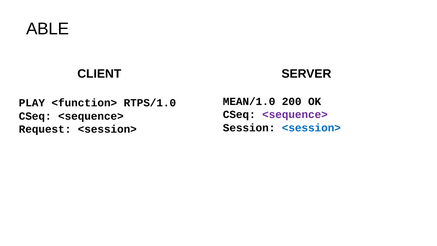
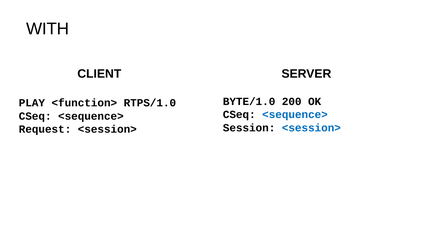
ABLE: ABLE -> WITH
MEAN/1.0: MEAN/1.0 -> BYTE/1.0
<sequence> at (295, 115) colour: purple -> blue
